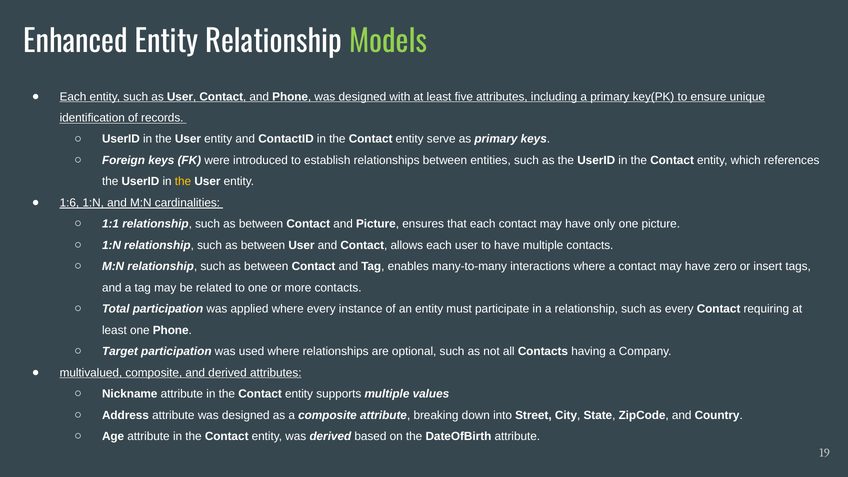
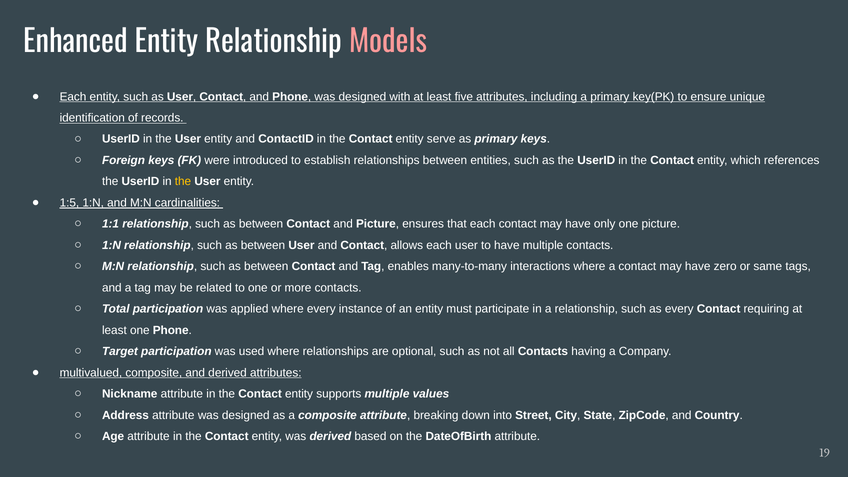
Models colour: light green -> pink
1:6: 1:6 -> 1:5
insert: insert -> same
